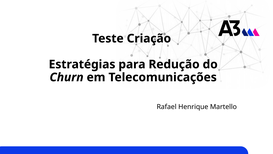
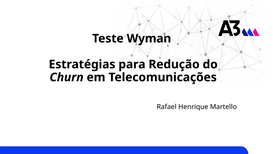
Criação: Criação -> Wyman
